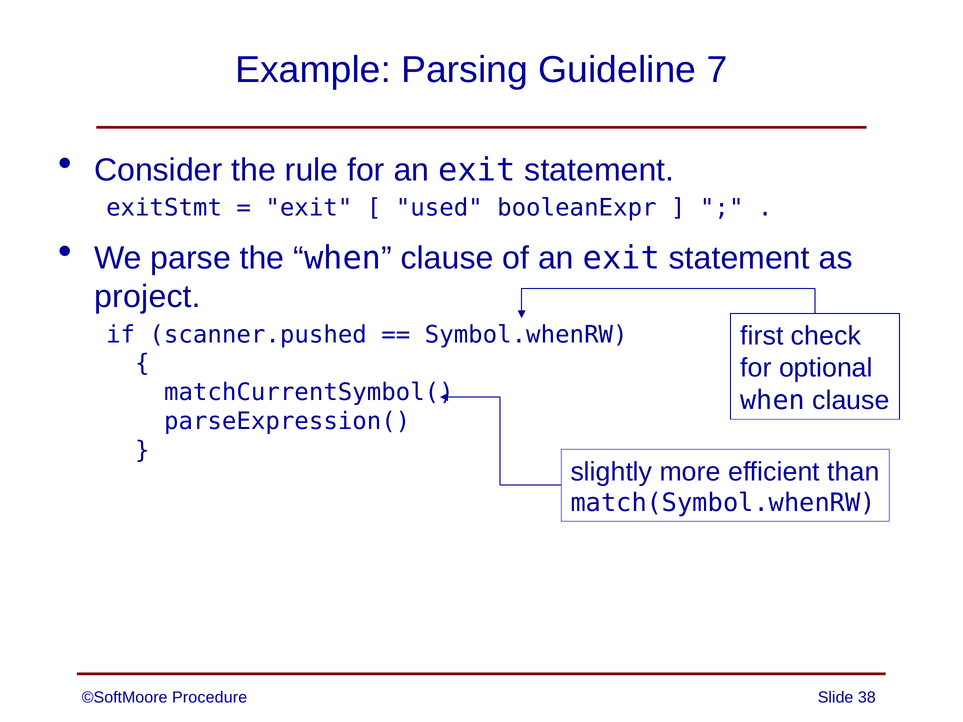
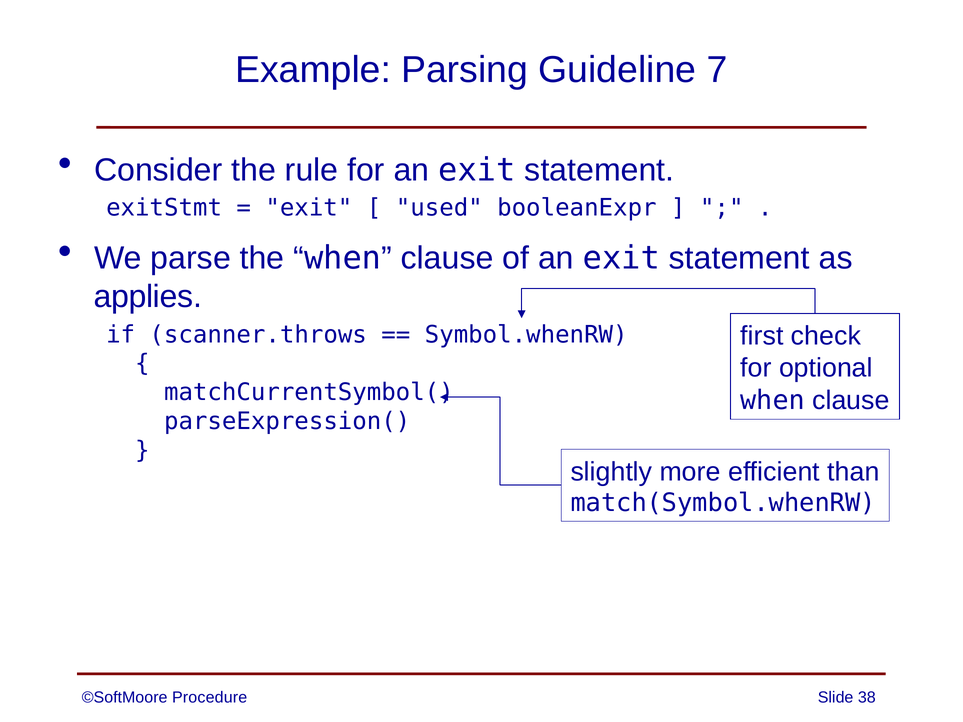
project: project -> applies
scanner.pushed: scanner.pushed -> scanner.throws
